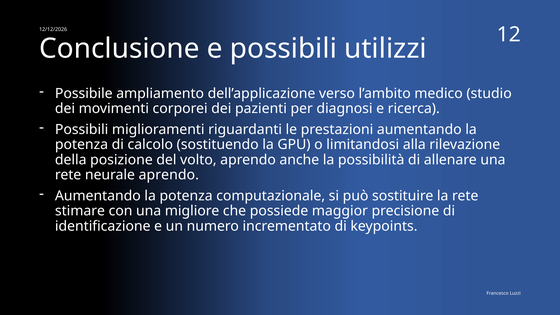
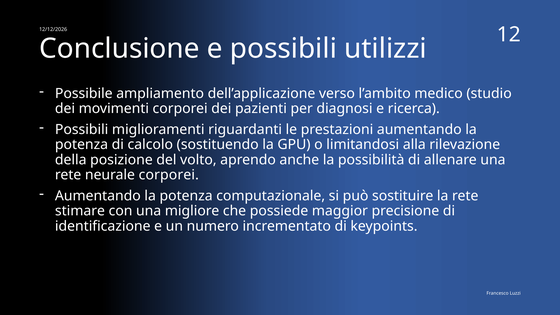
neurale aprendo: aprendo -> corporei
